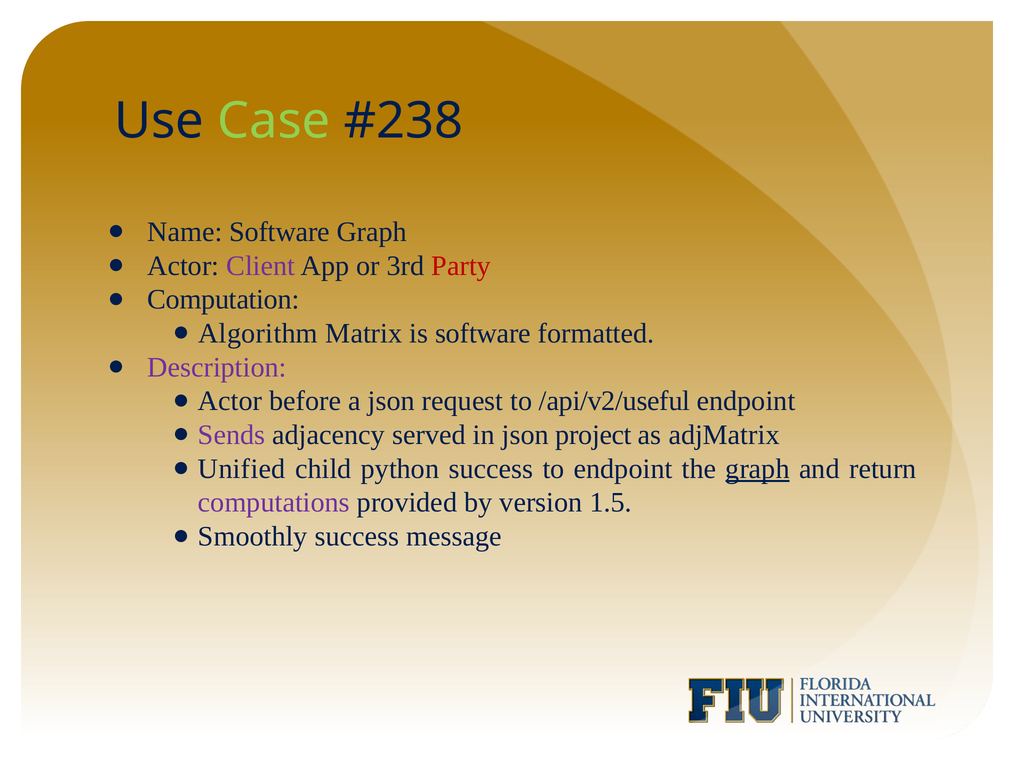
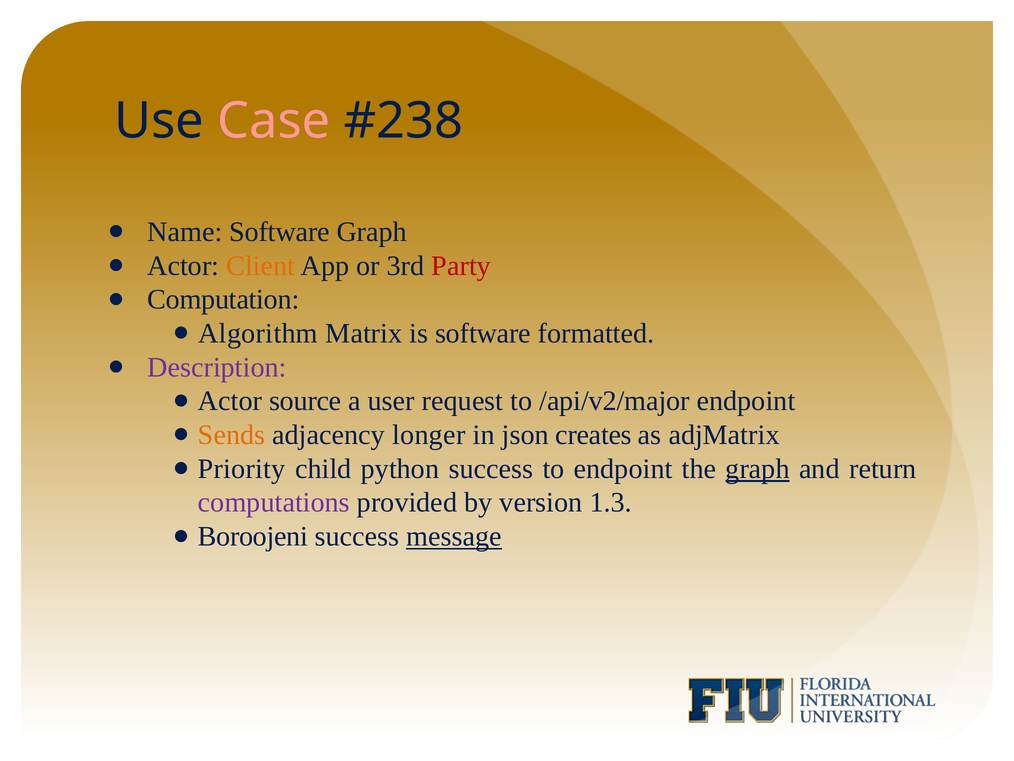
Case colour: light green -> pink
Client colour: purple -> orange
before: before -> source
a json: json -> user
/api/v2/useful: /api/v2/useful -> /api/v2/major
Sends colour: purple -> orange
served: served -> longer
project: project -> creates
Unified: Unified -> Priority
1.5: 1.5 -> 1.3
Smoothly: Smoothly -> Boroojeni
message underline: none -> present
